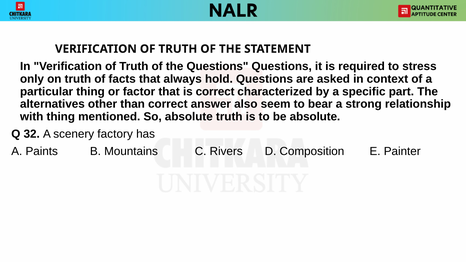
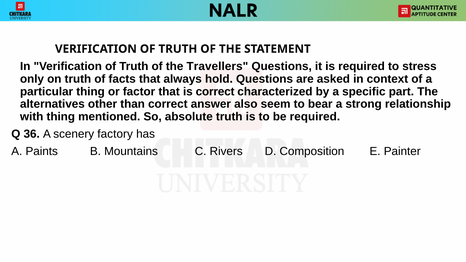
the Questions: Questions -> Travellers
be absolute: absolute -> required
32: 32 -> 36
